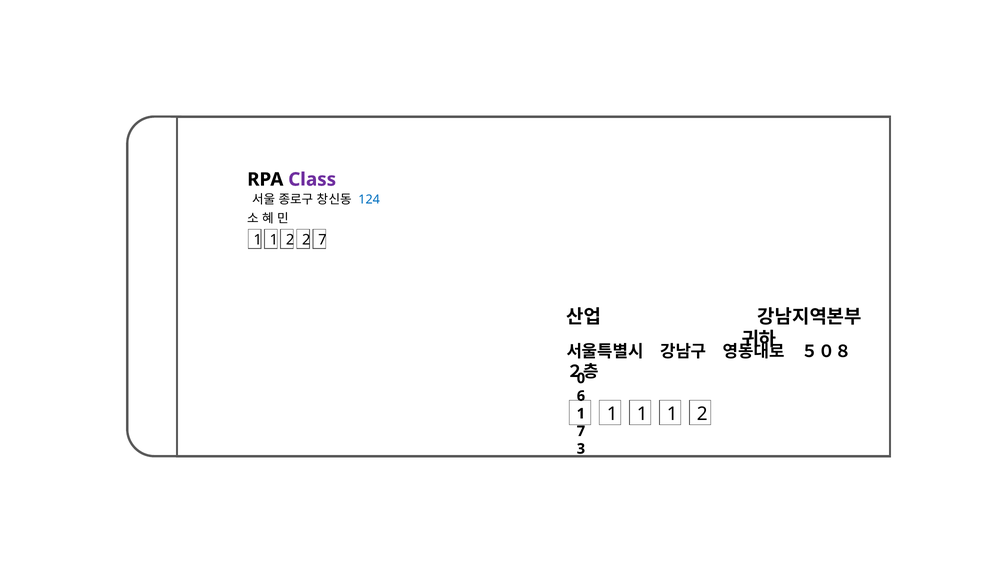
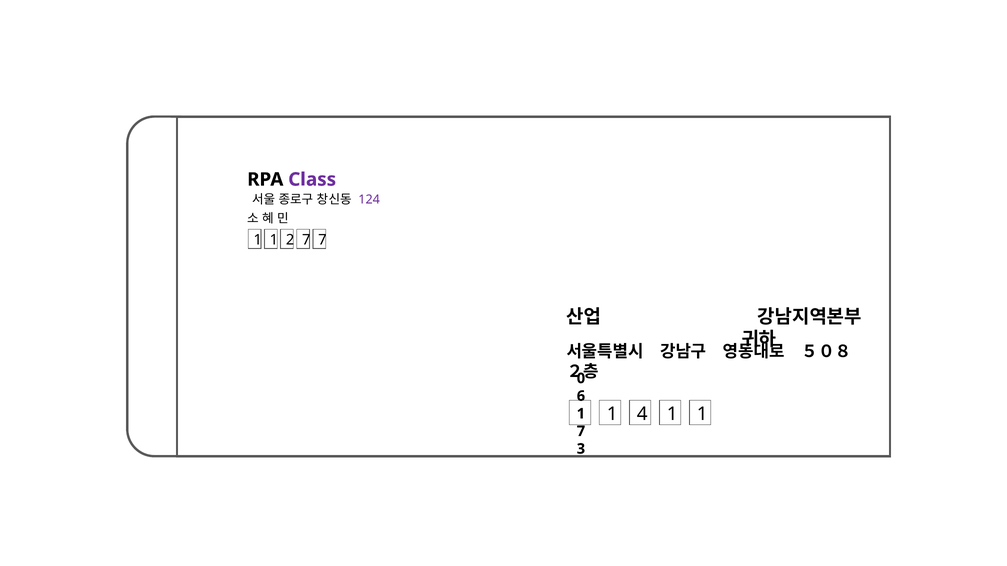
124 colour: blue -> purple
2 2: 2 -> 7
1 at (642, 414): 1 -> 4
2 at (702, 414): 2 -> 1
